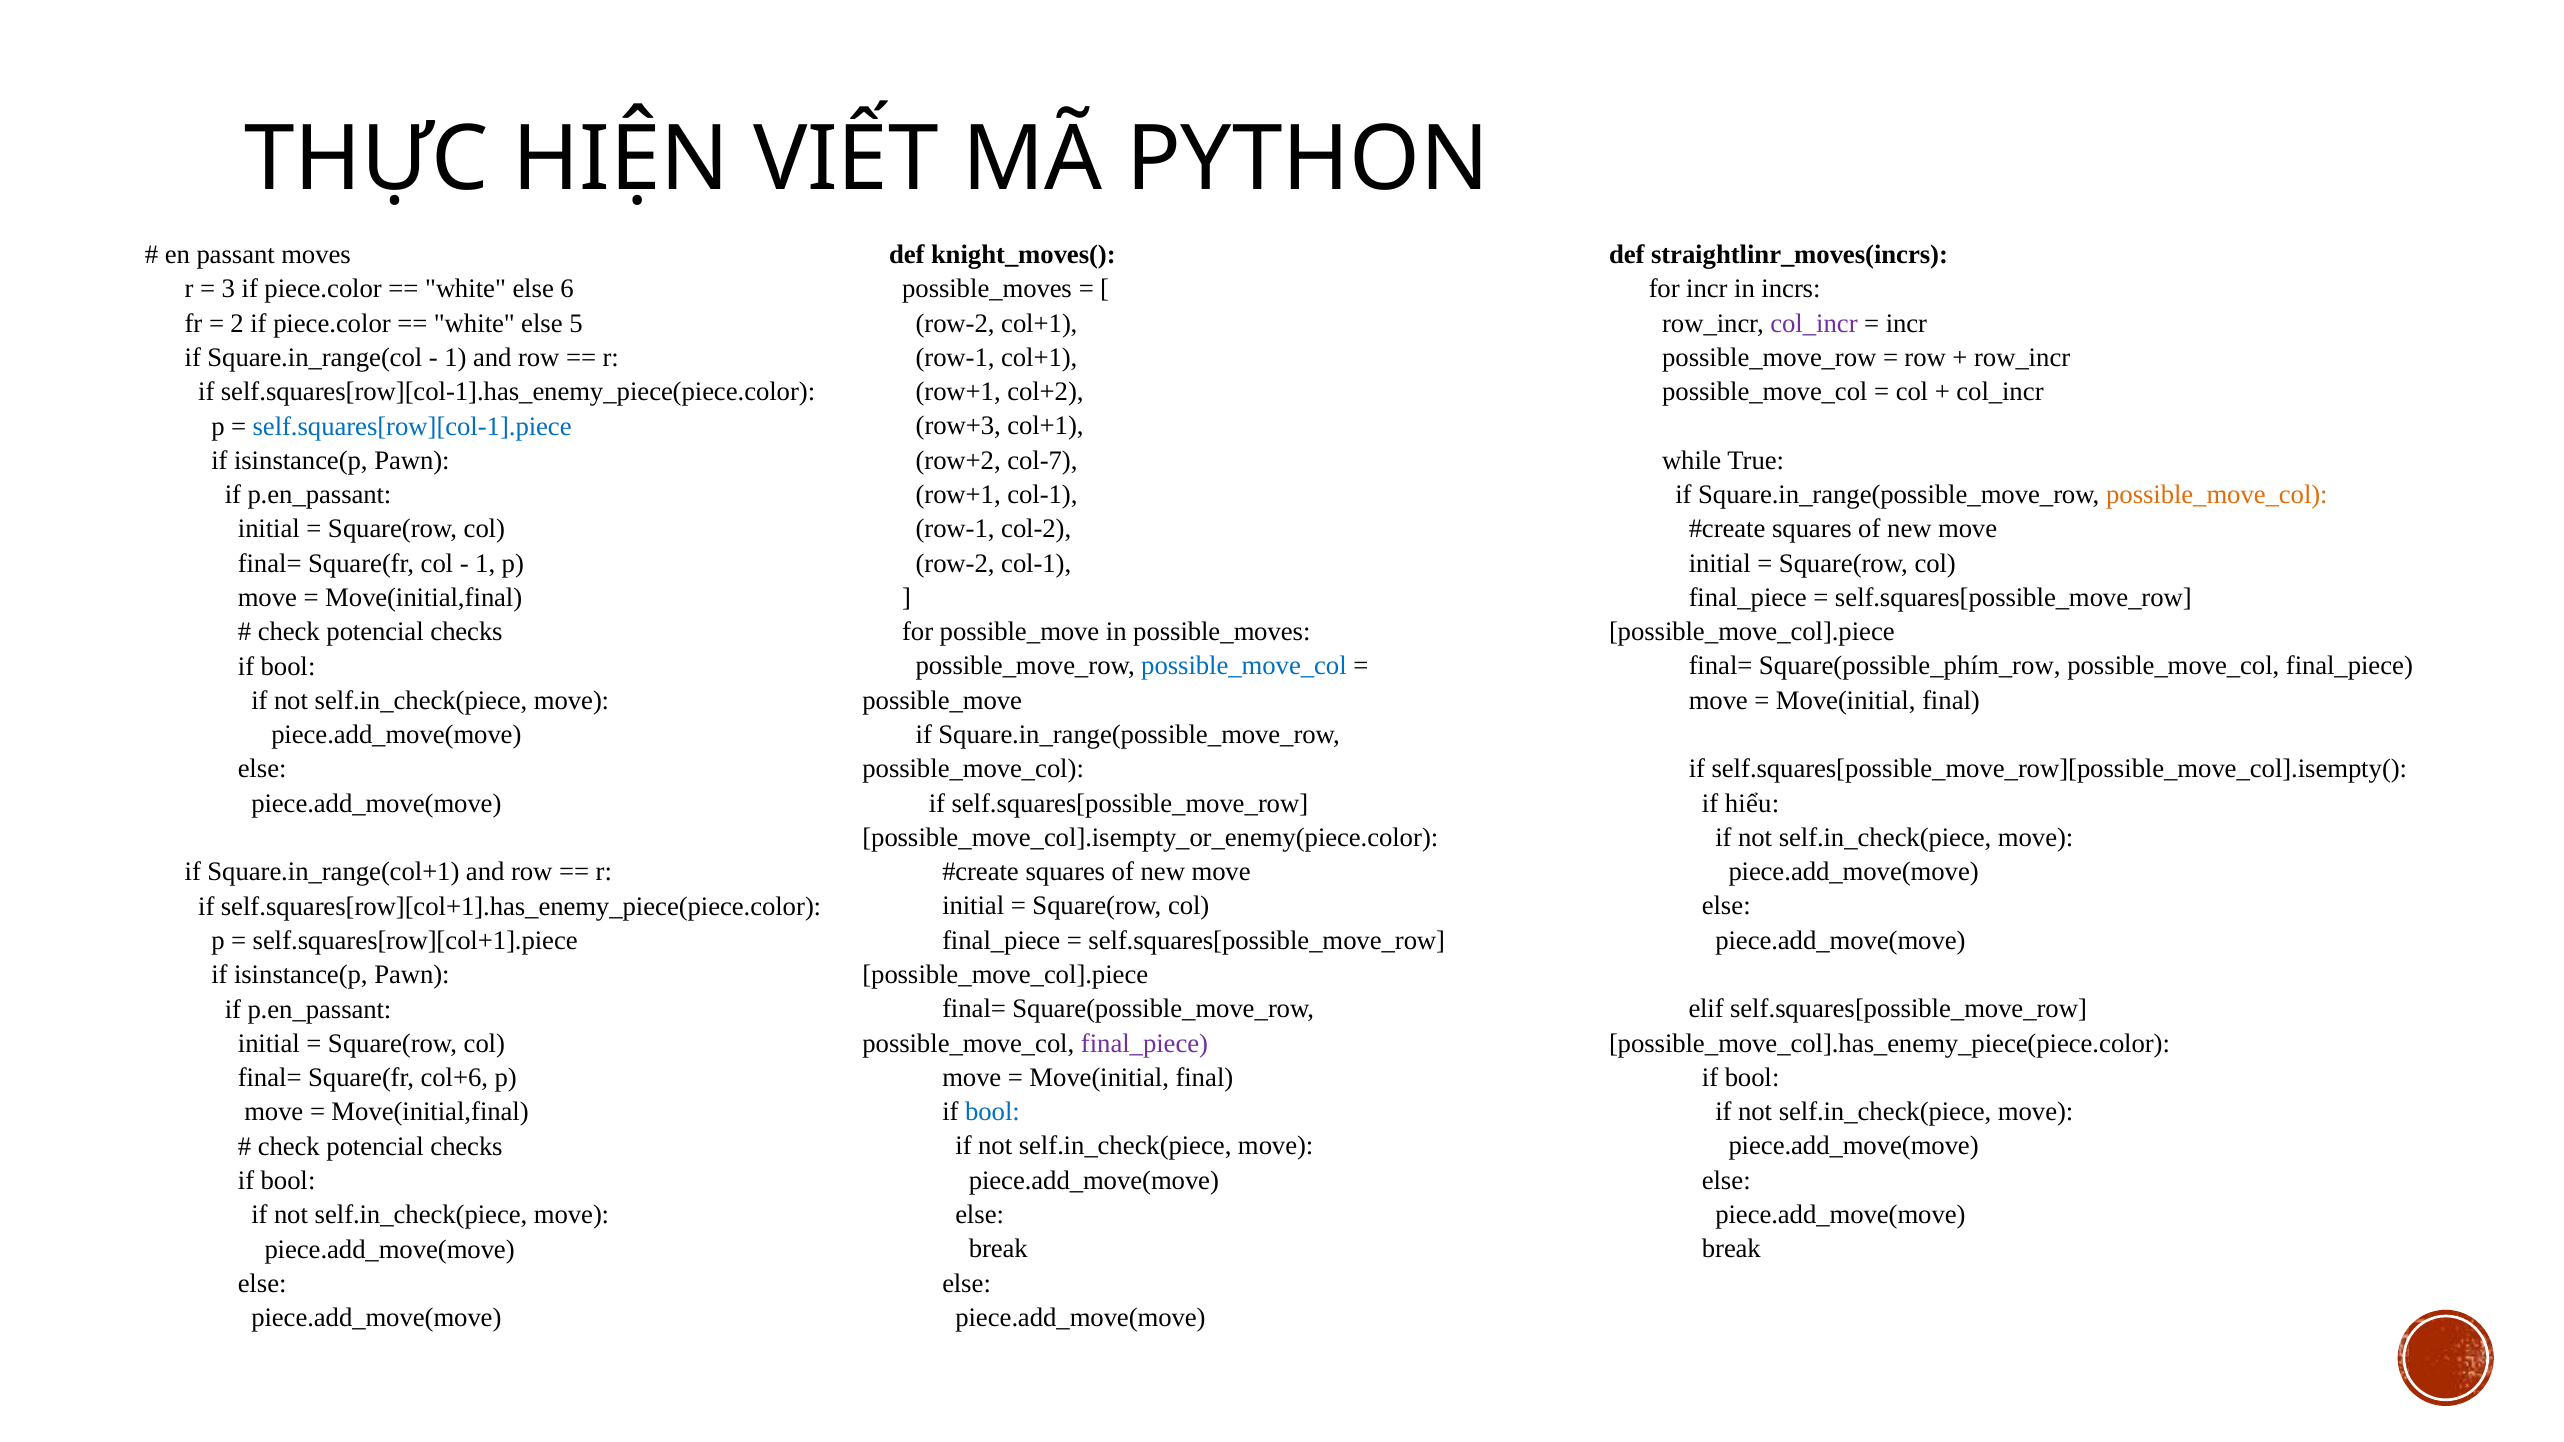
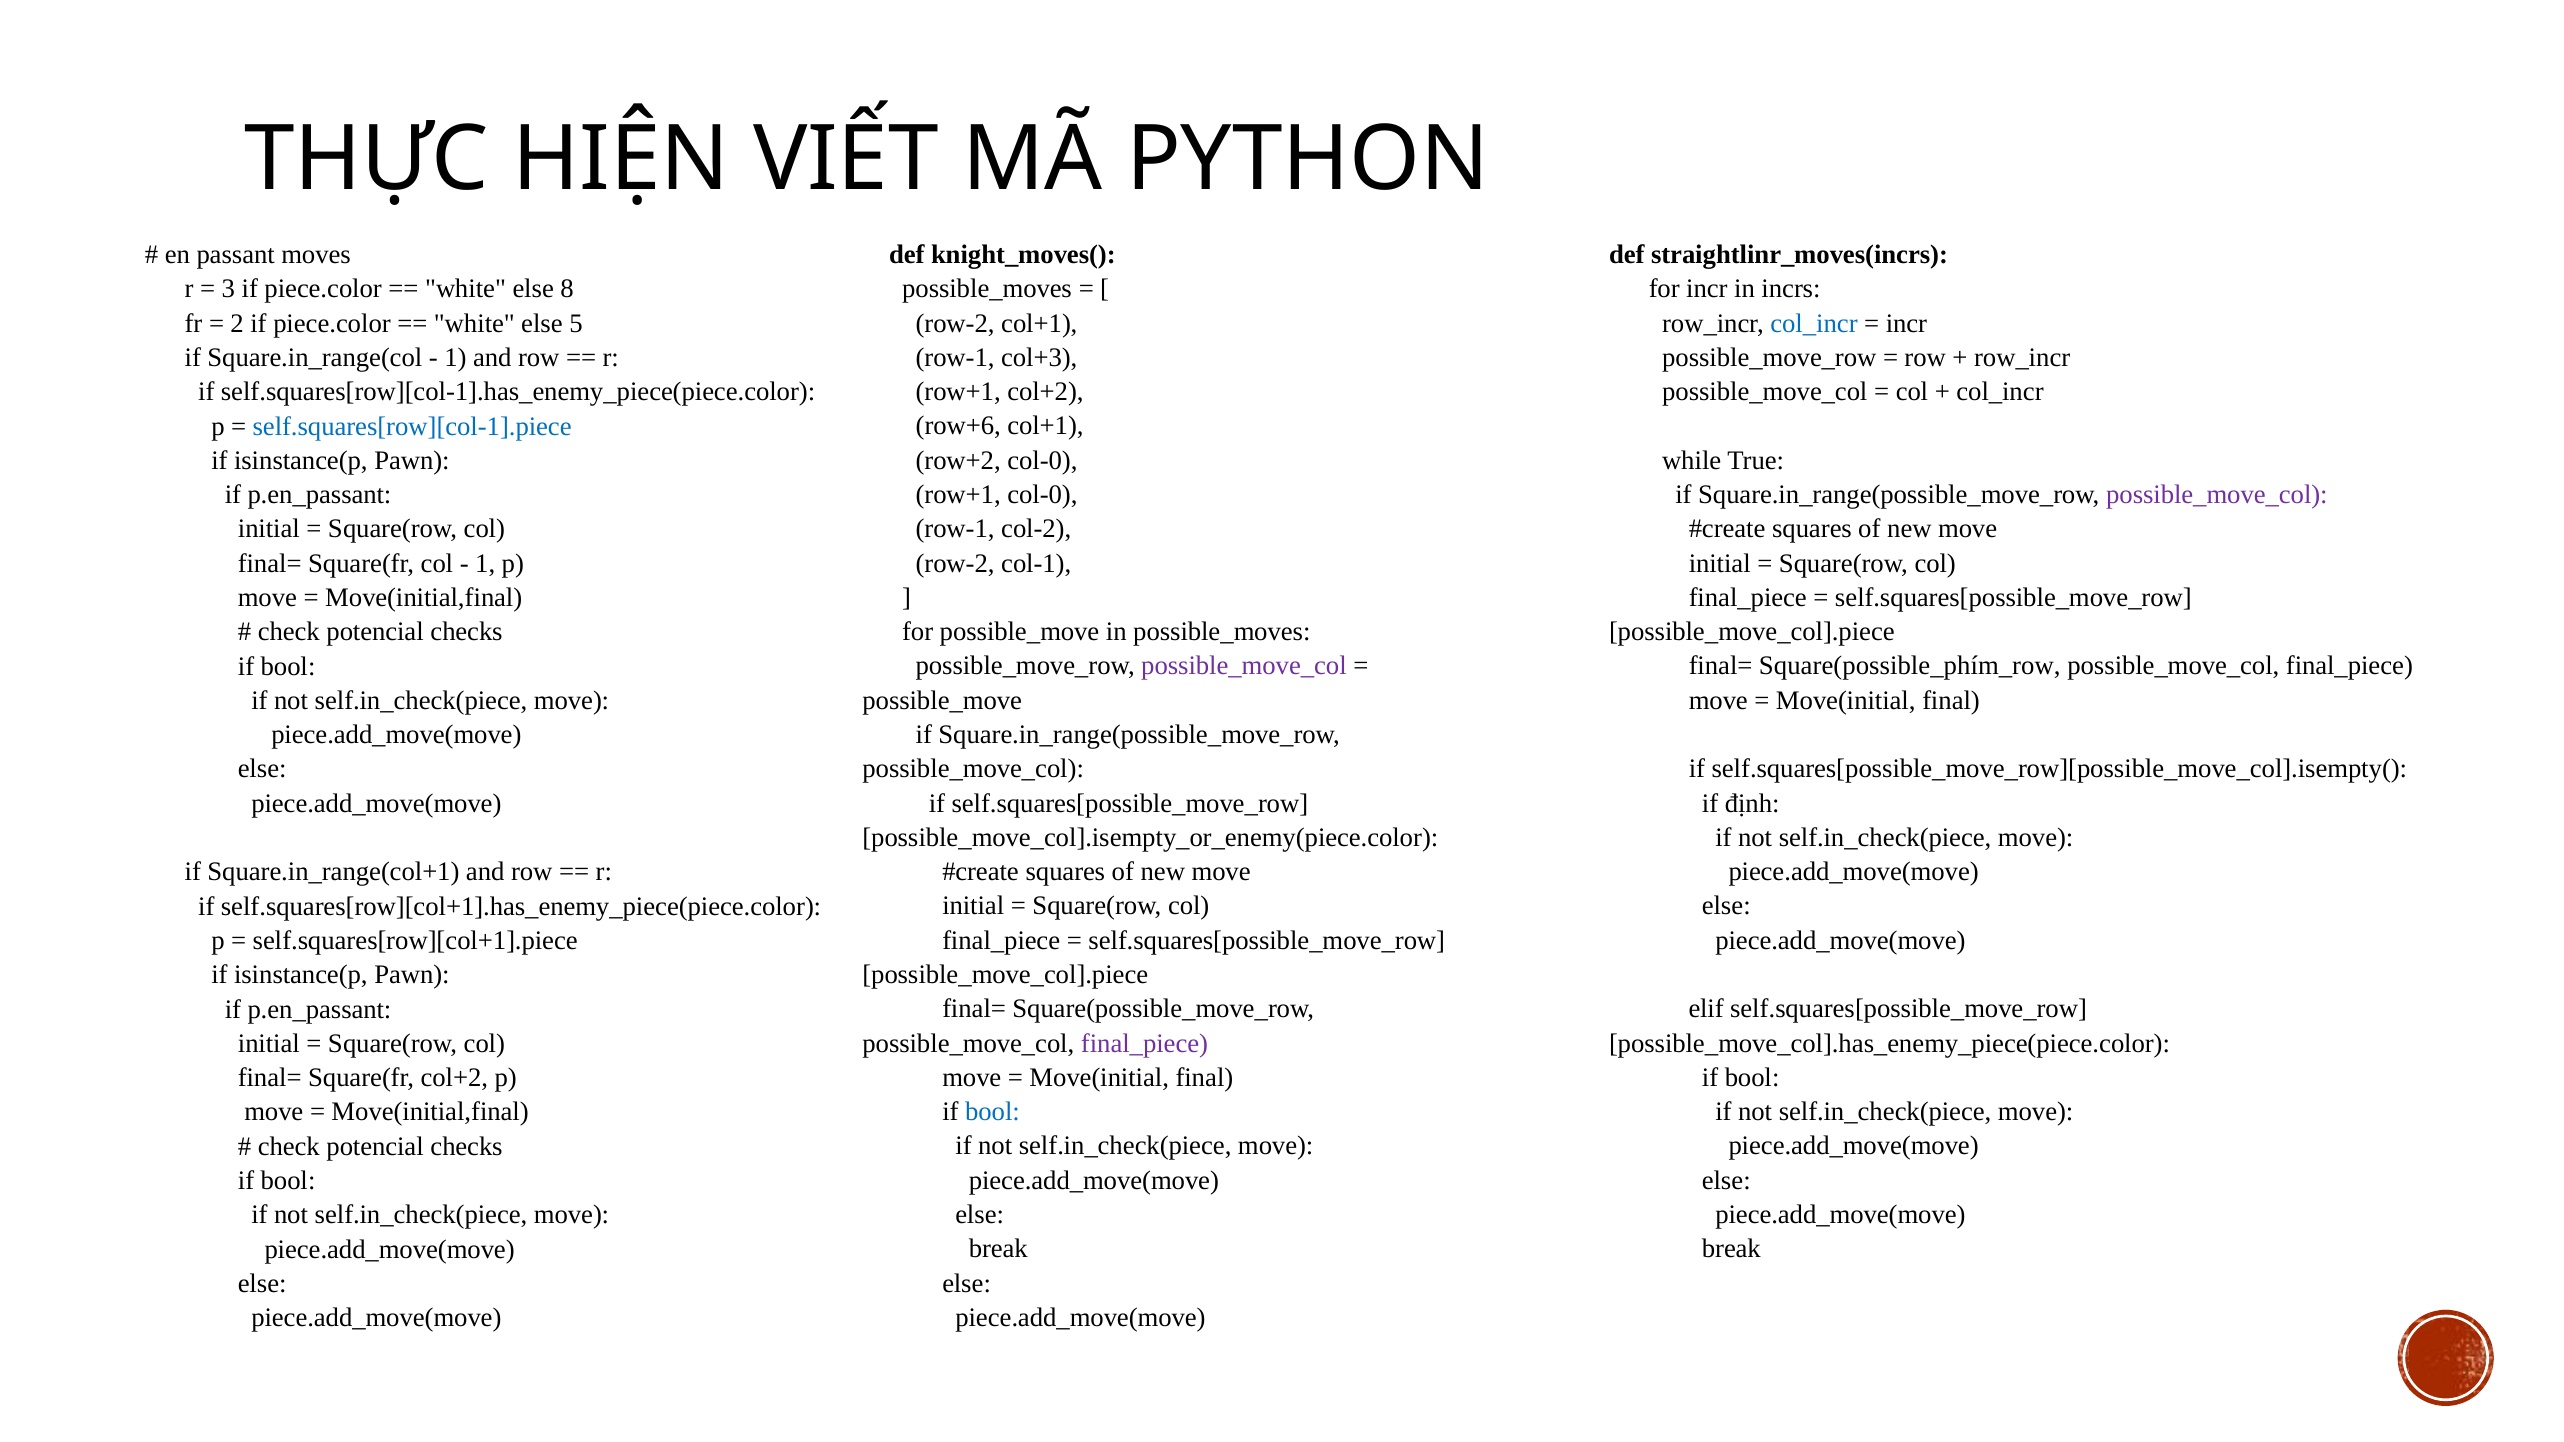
6: 6 -> 8
col_incr at (1814, 323) colour: purple -> blue
row-1 col+1: col+1 -> col+3
row+3: row+3 -> row+6
row+2 col-7: col-7 -> col-0
row+1 col-1: col-1 -> col-0
possible_move_col at (2217, 495) colour: orange -> purple
possible_move_col at (1244, 666) colour: blue -> purple
hiểu: hiểu -> định
Square(fr col+6: col+6 -> col+2
